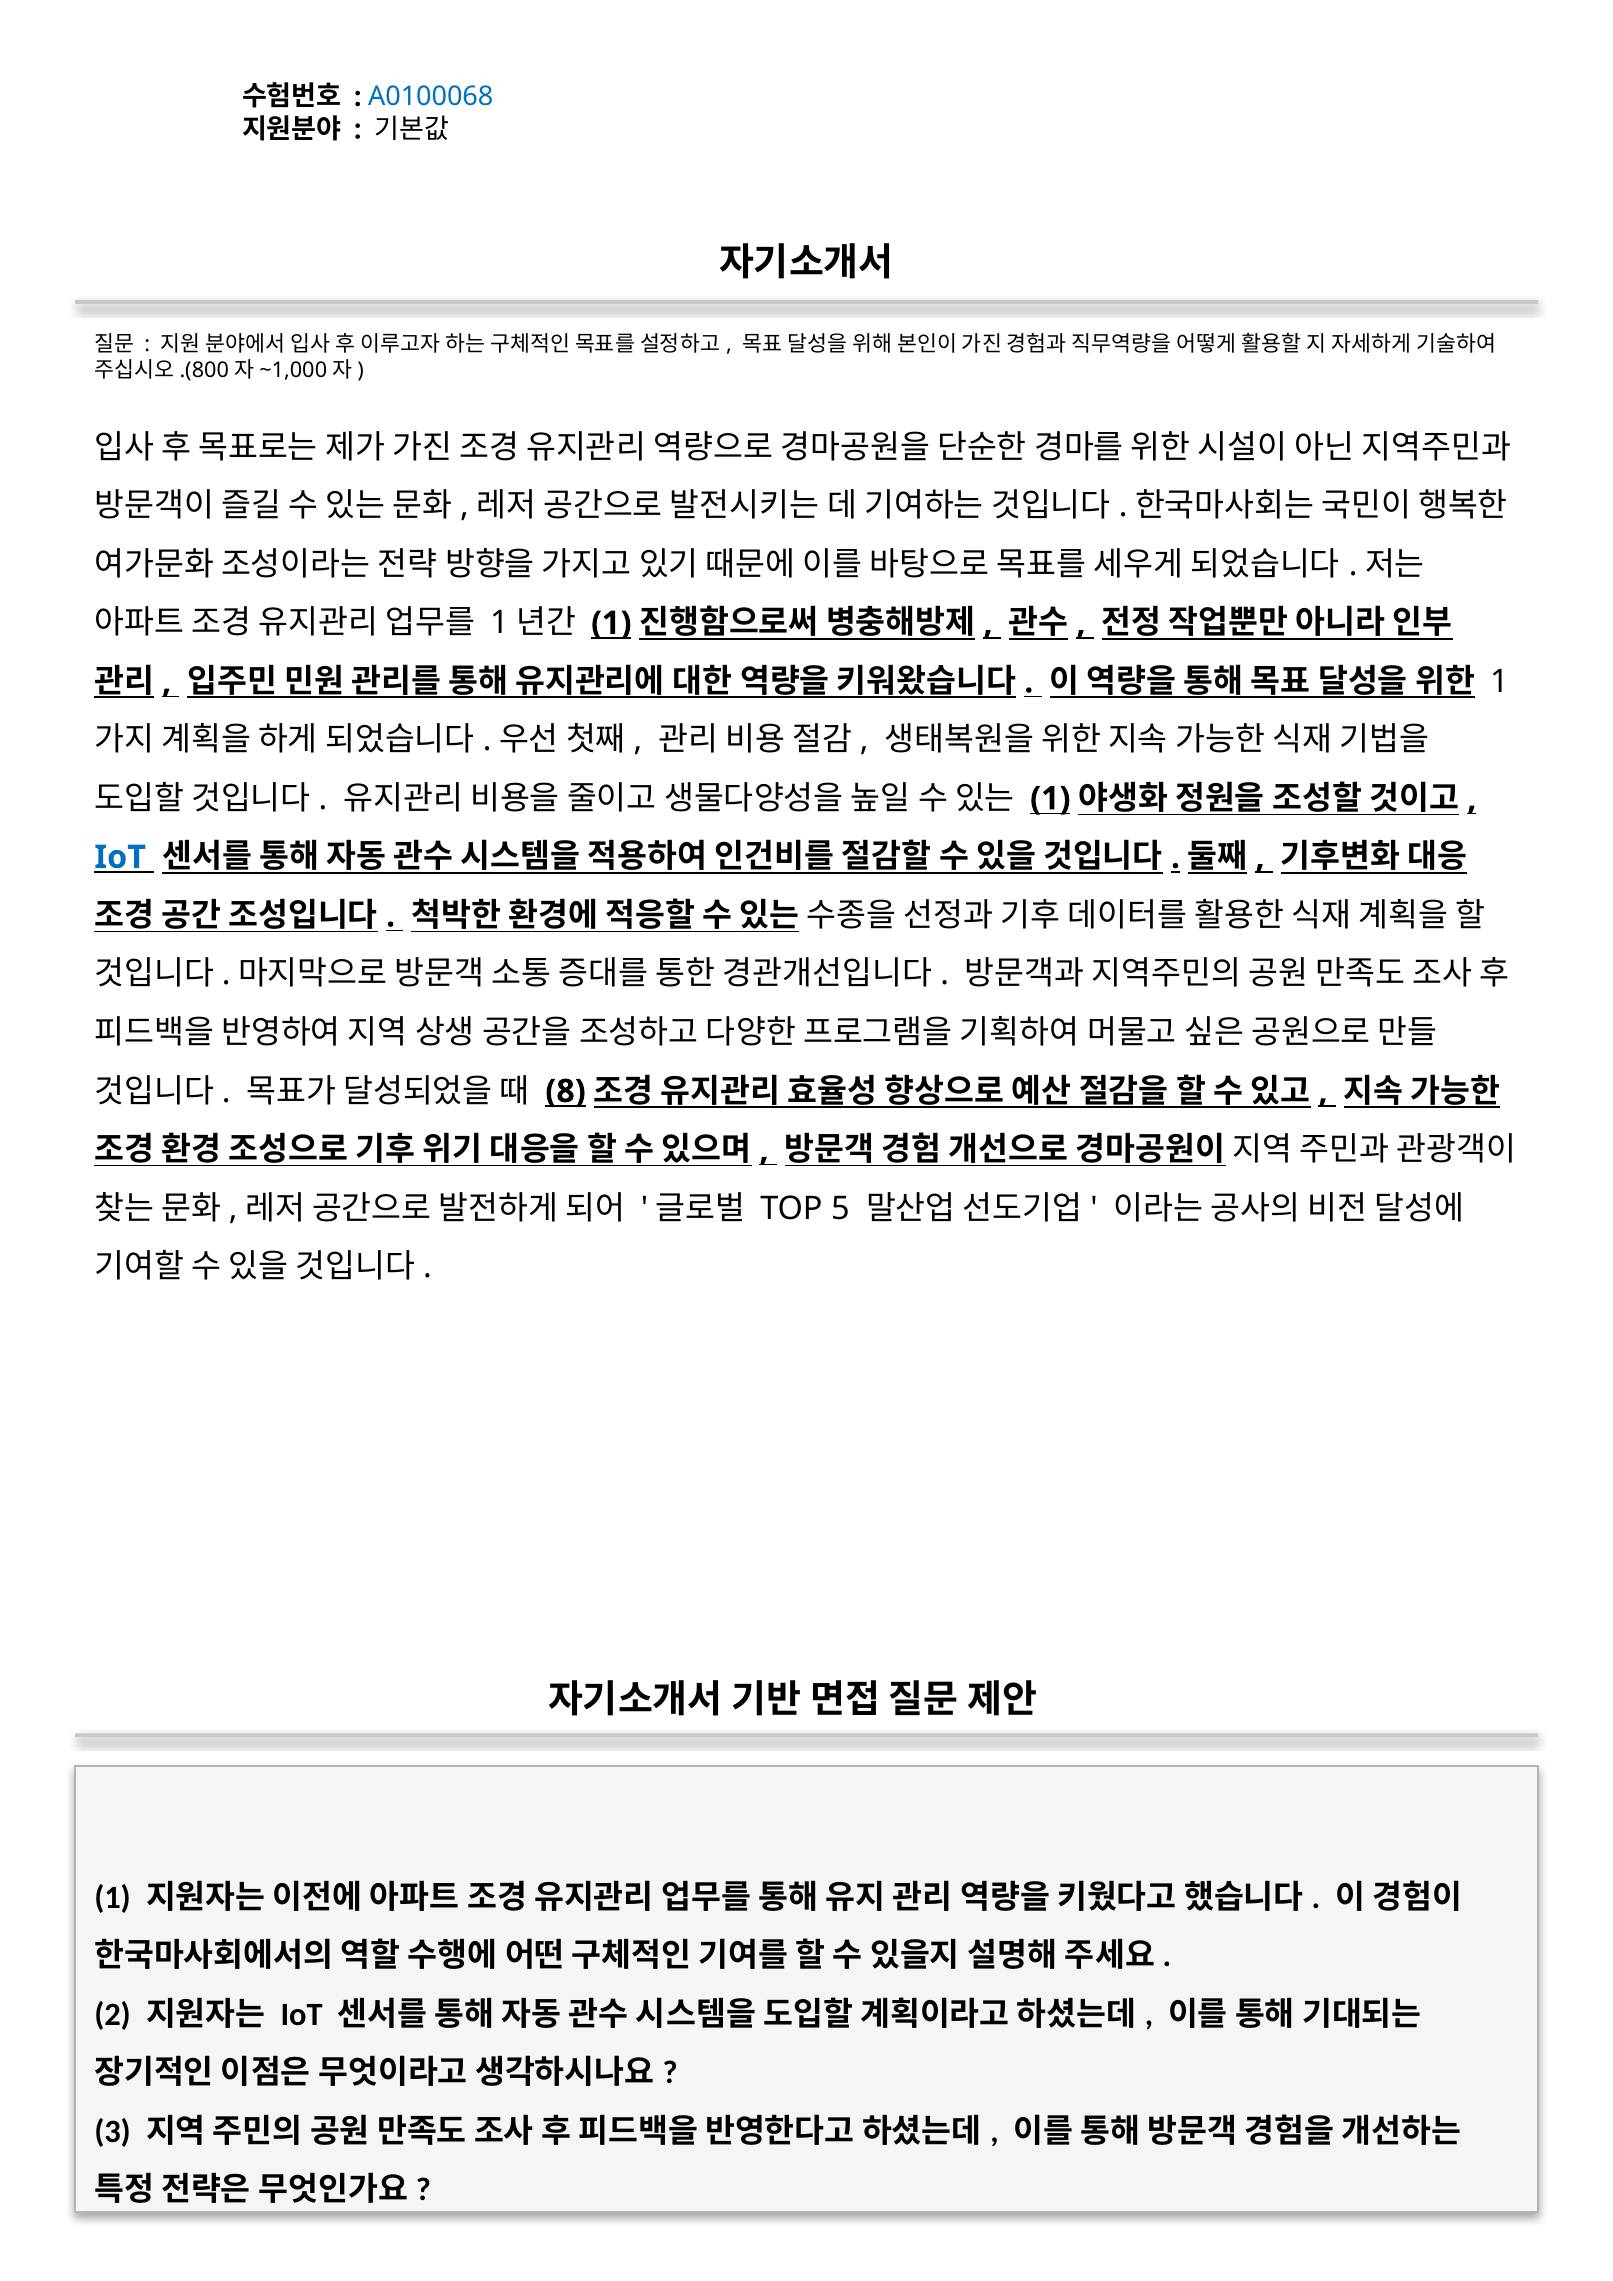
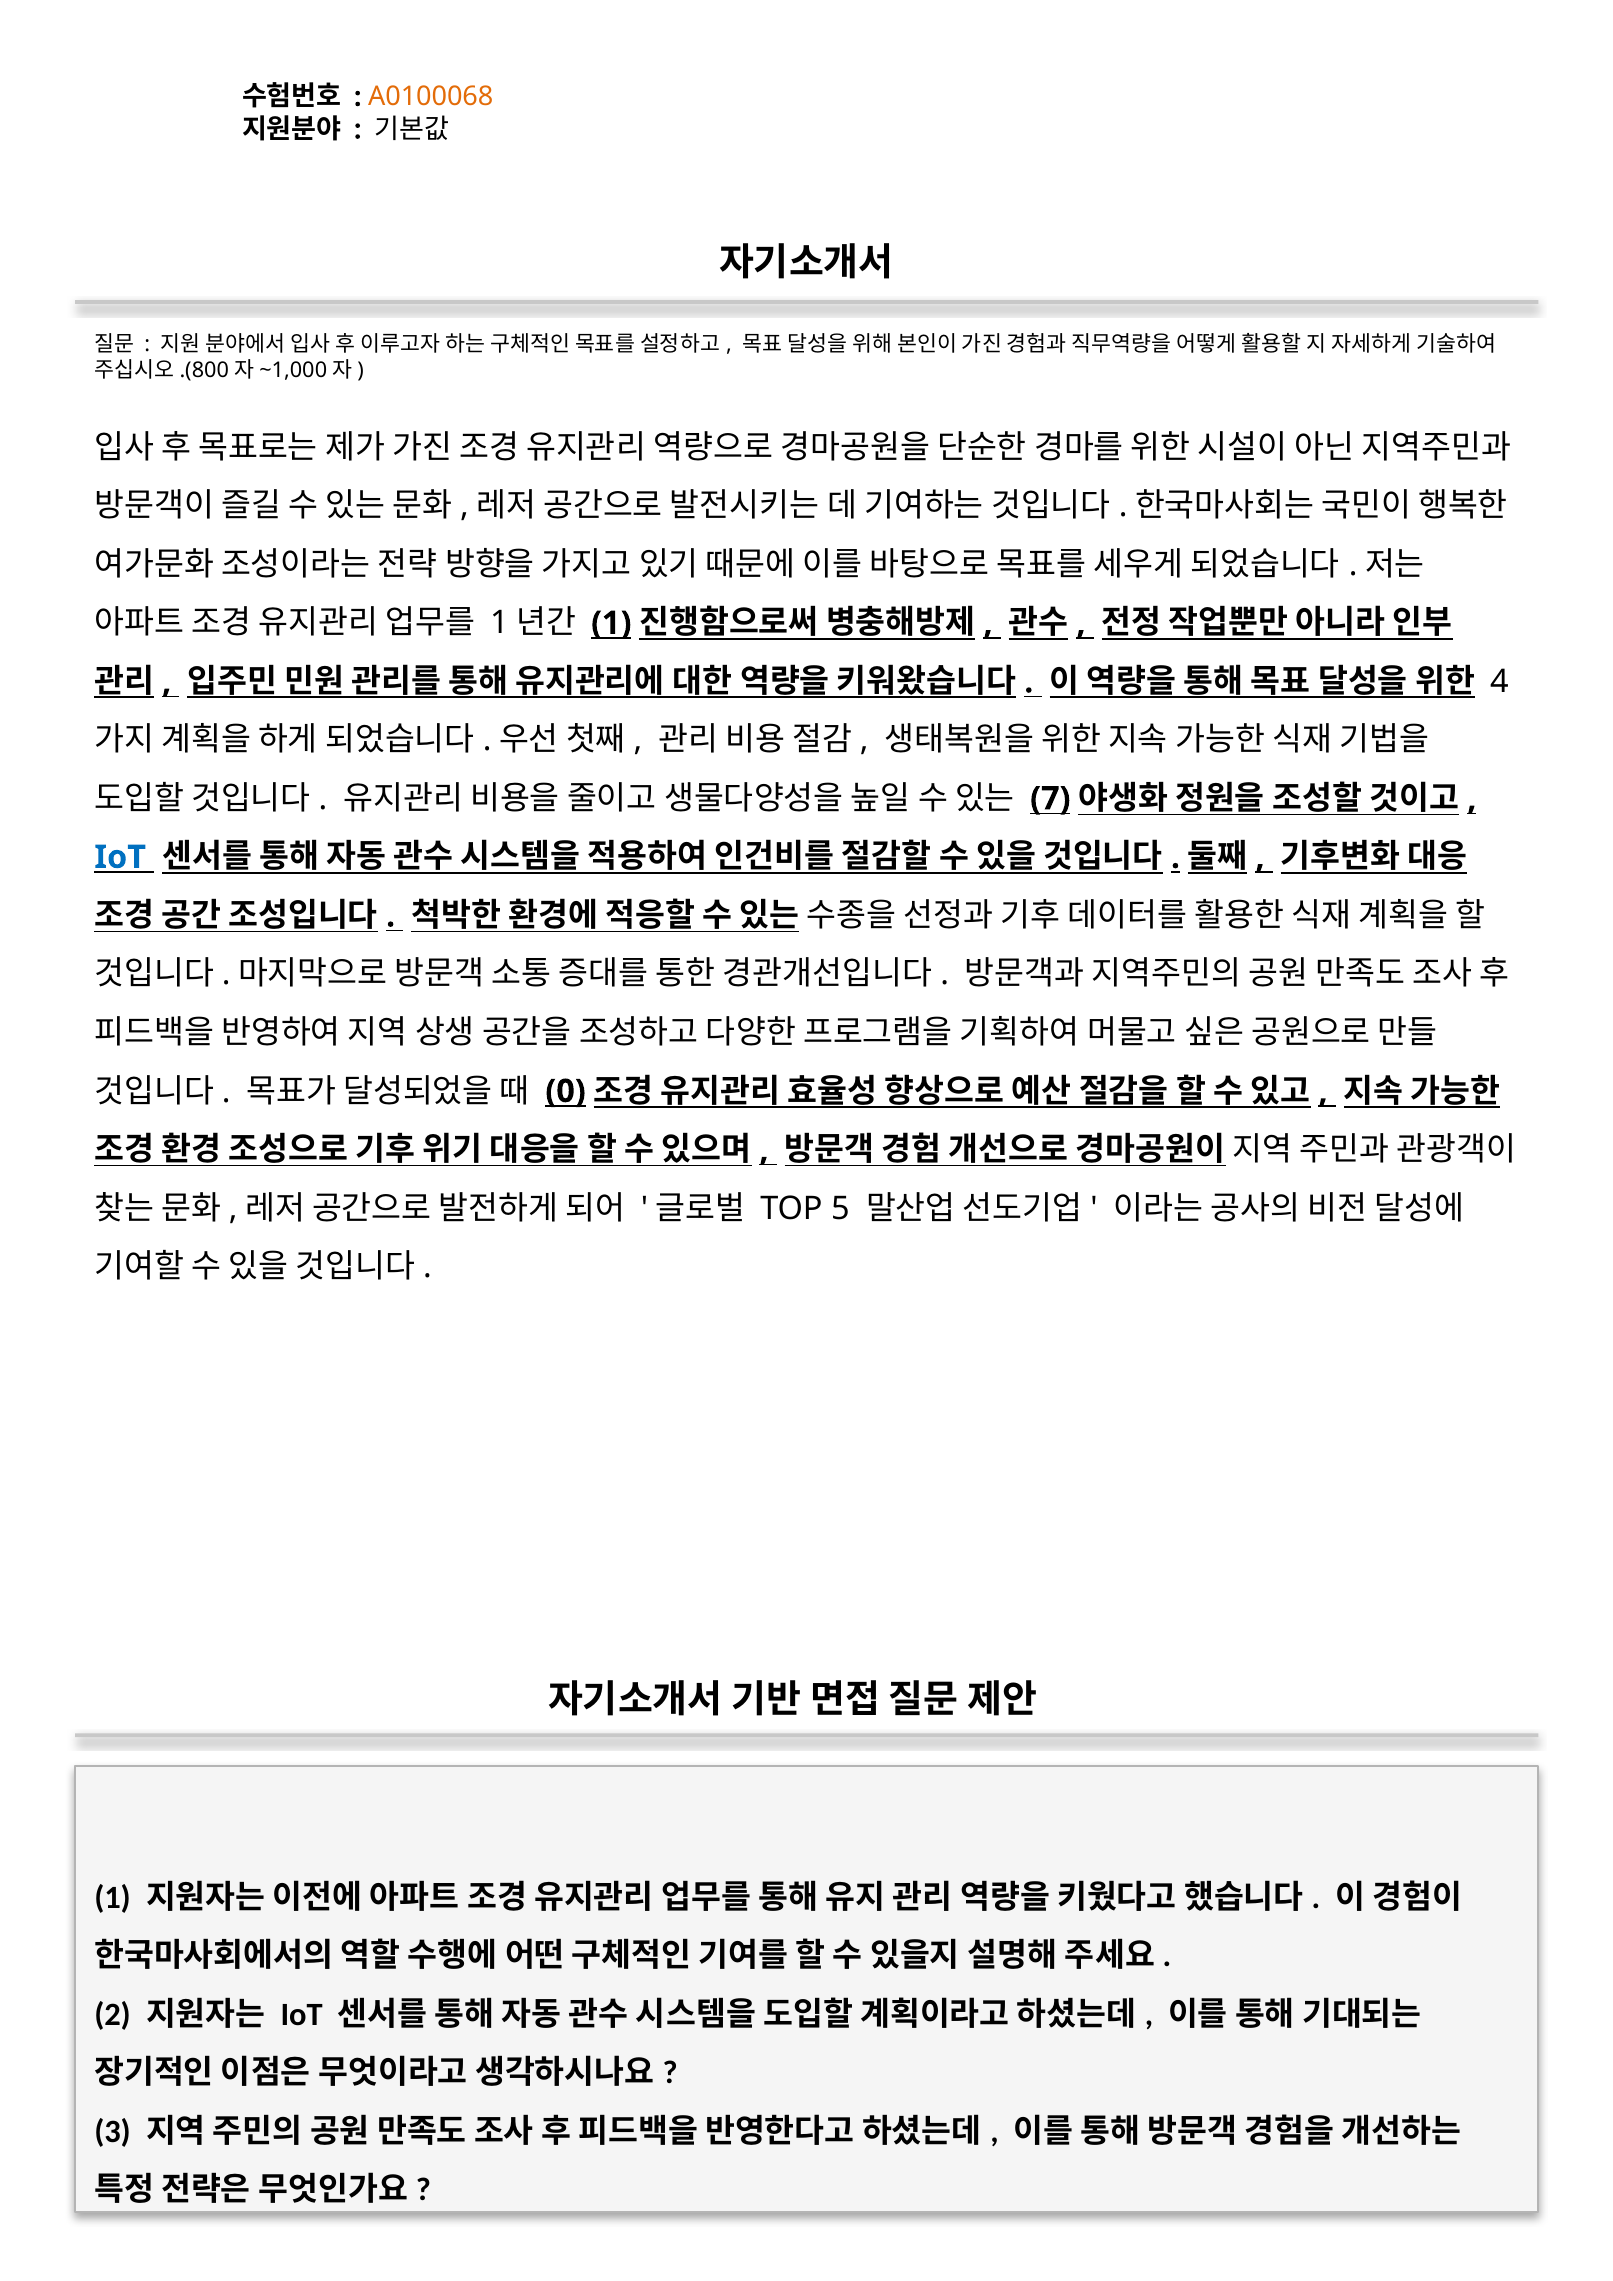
A0100068 colour: blue -> orange
1 at (1499, 682): 1 -> 4
1 at (1050, 799): 1 -> 7
8: 8 -> 0
